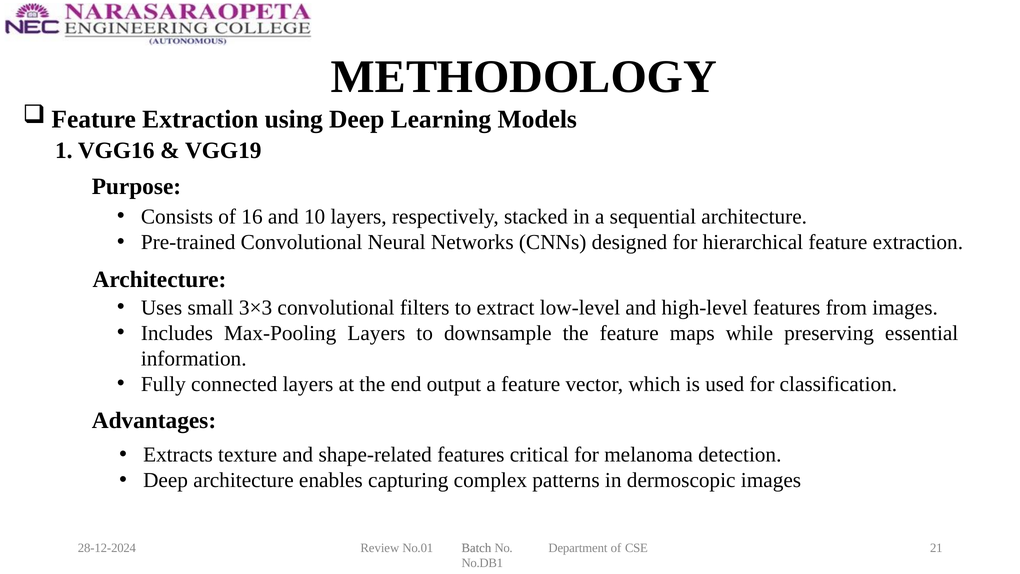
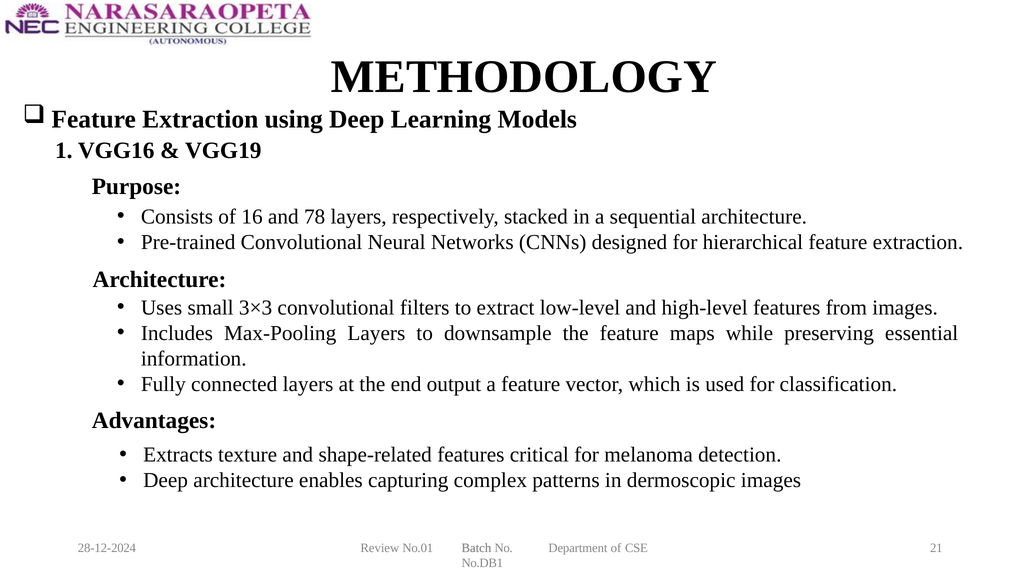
10: 10 -> 78
